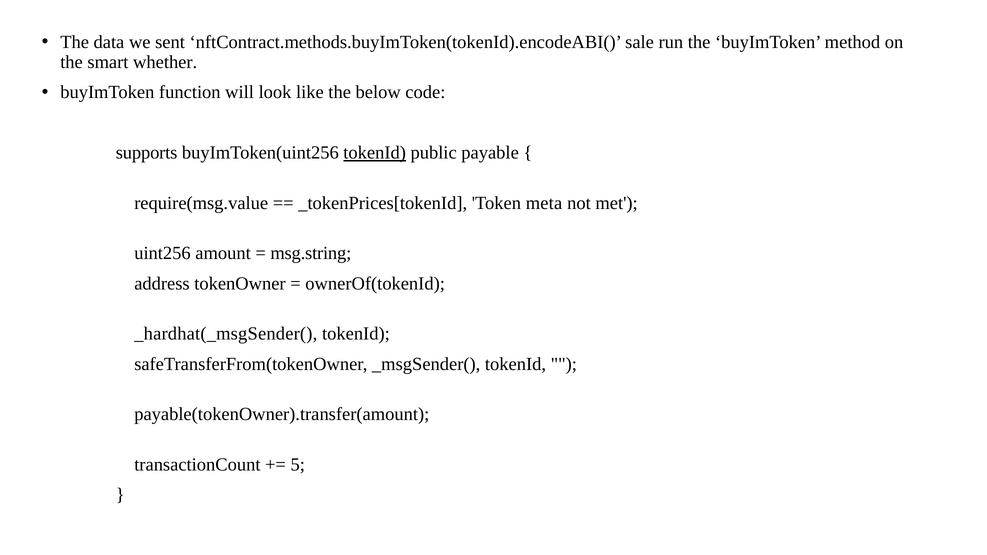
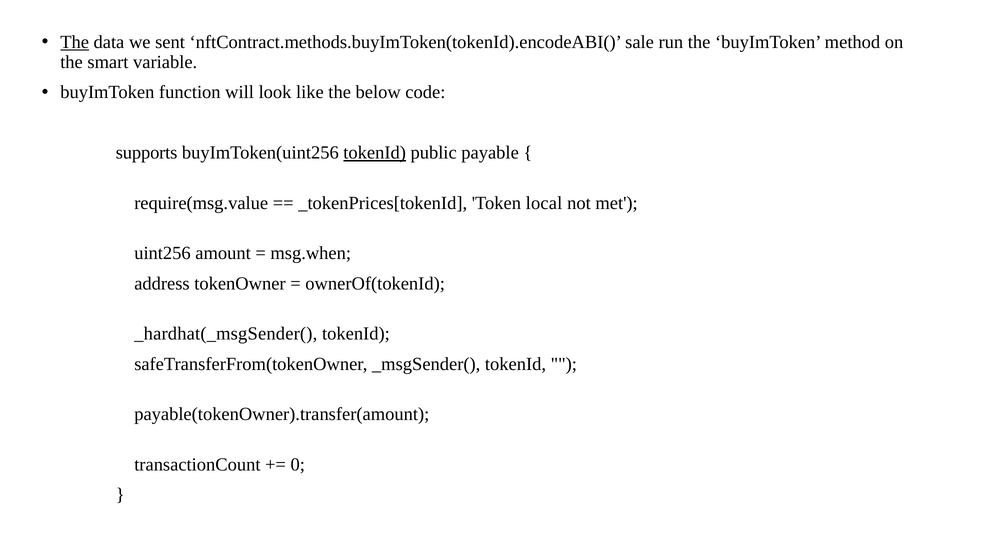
The at (75, 42) underline: none -> present
whether: whether -> variable
meta: meta -> local
msg.string: msg.string -> msg.when
5: 5 -> 0
